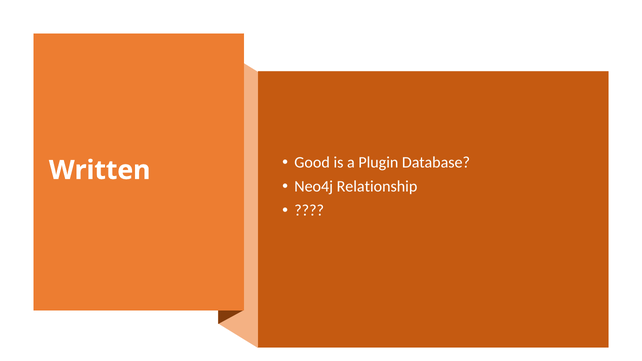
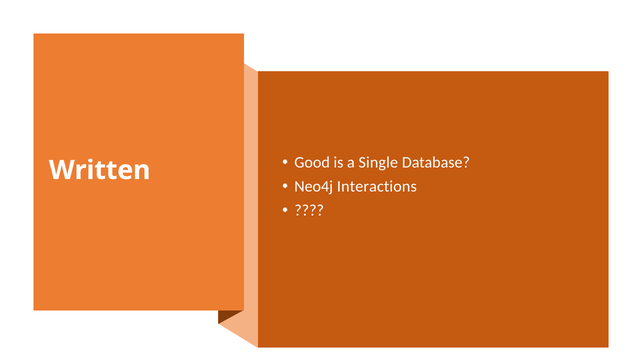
Plugin: Plugin -> Single
Relationship: Relationship -> Interactions
